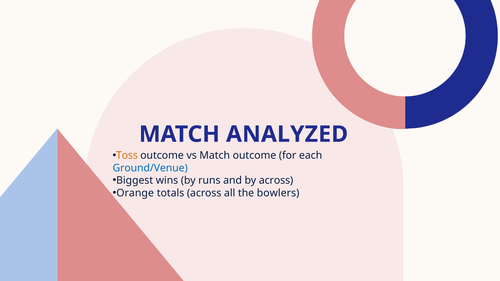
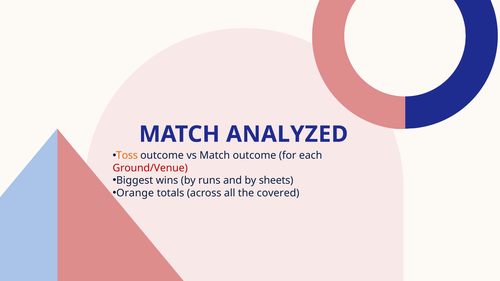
Ground/Venue colour: blue -> red
by across: across -> sheets
bowlers: bowlers -> covered
